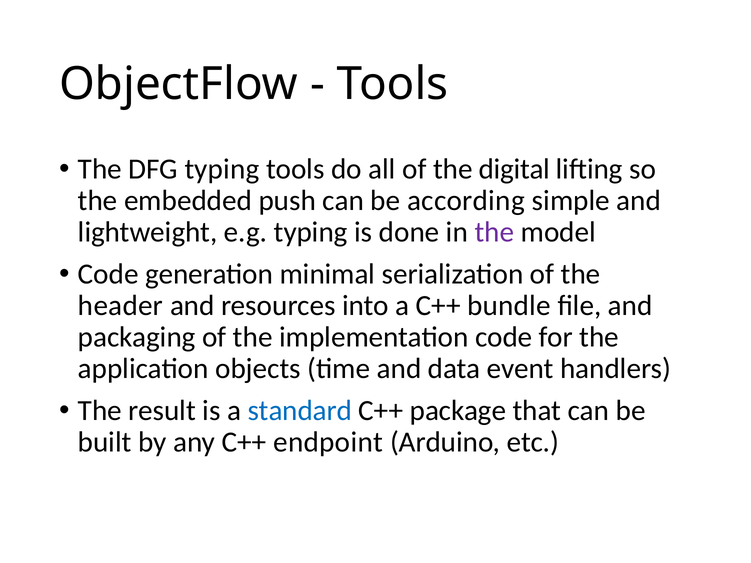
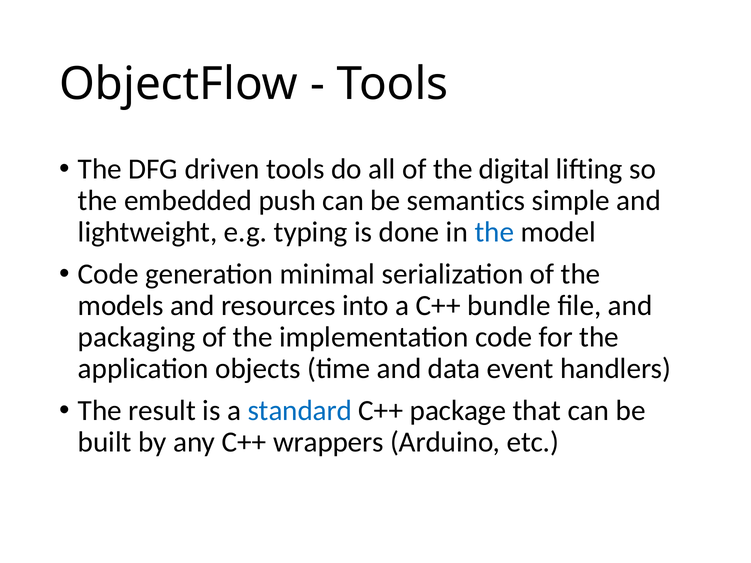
DFG typing: typing -> driven
according: according -> semantics
the at (494, 232) colour: purple -> blue
header: header -> models
endpoint: endpoint -> wrappers
